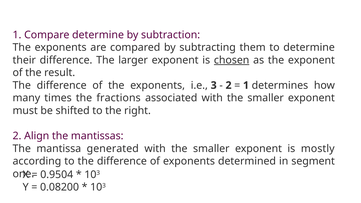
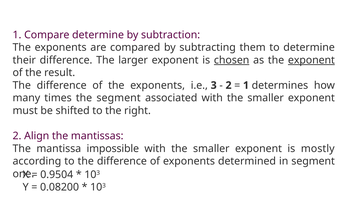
exponent at (311, 60) underline: none -> present
the fractions: fractions -> segment
generated: generated -> impossible
